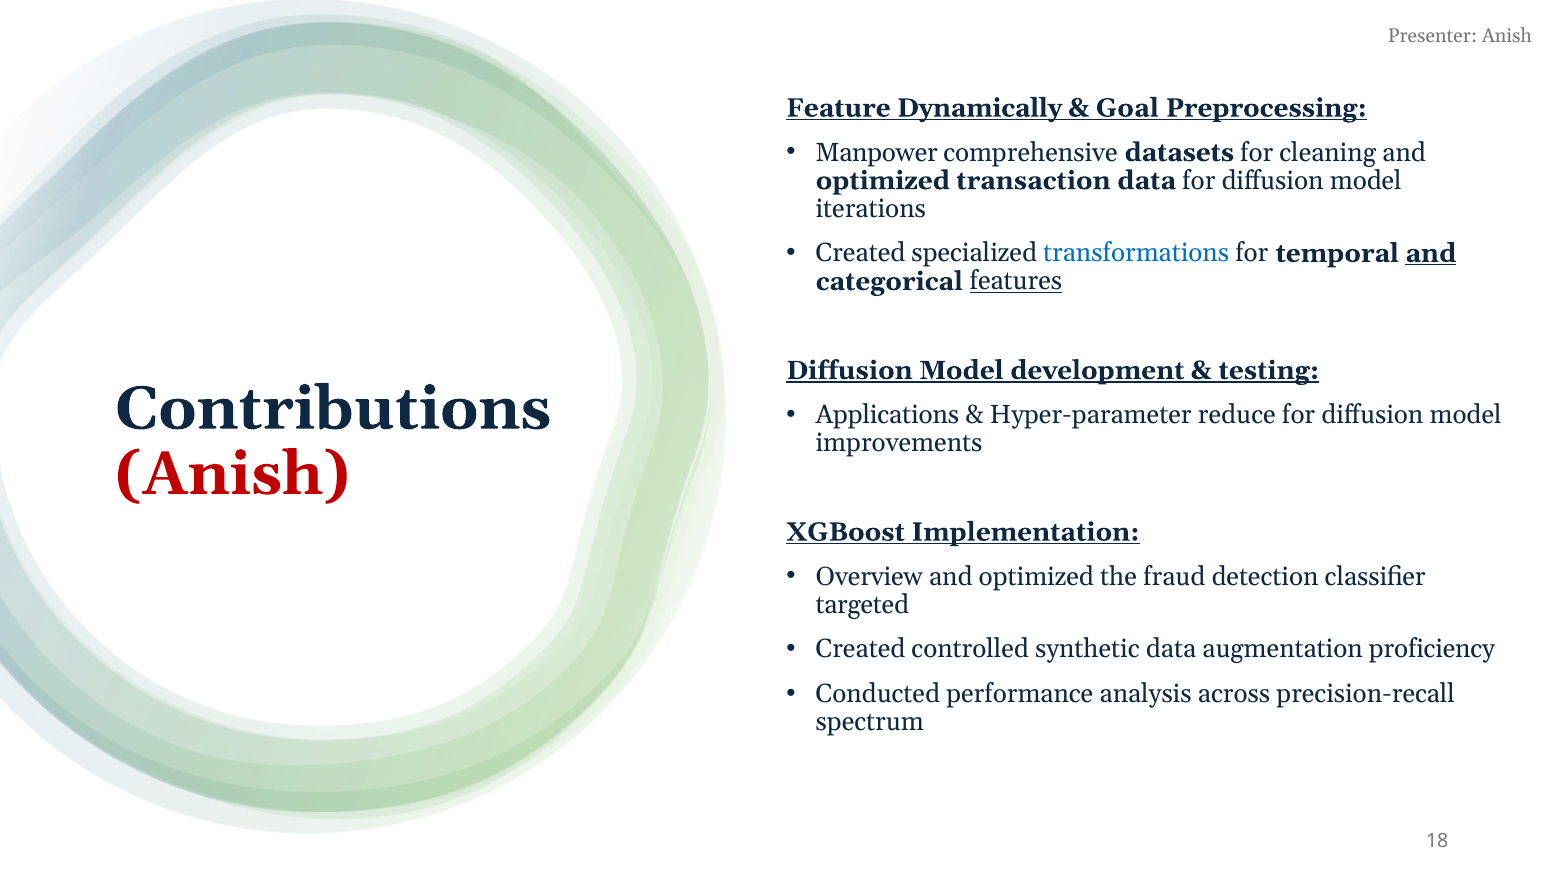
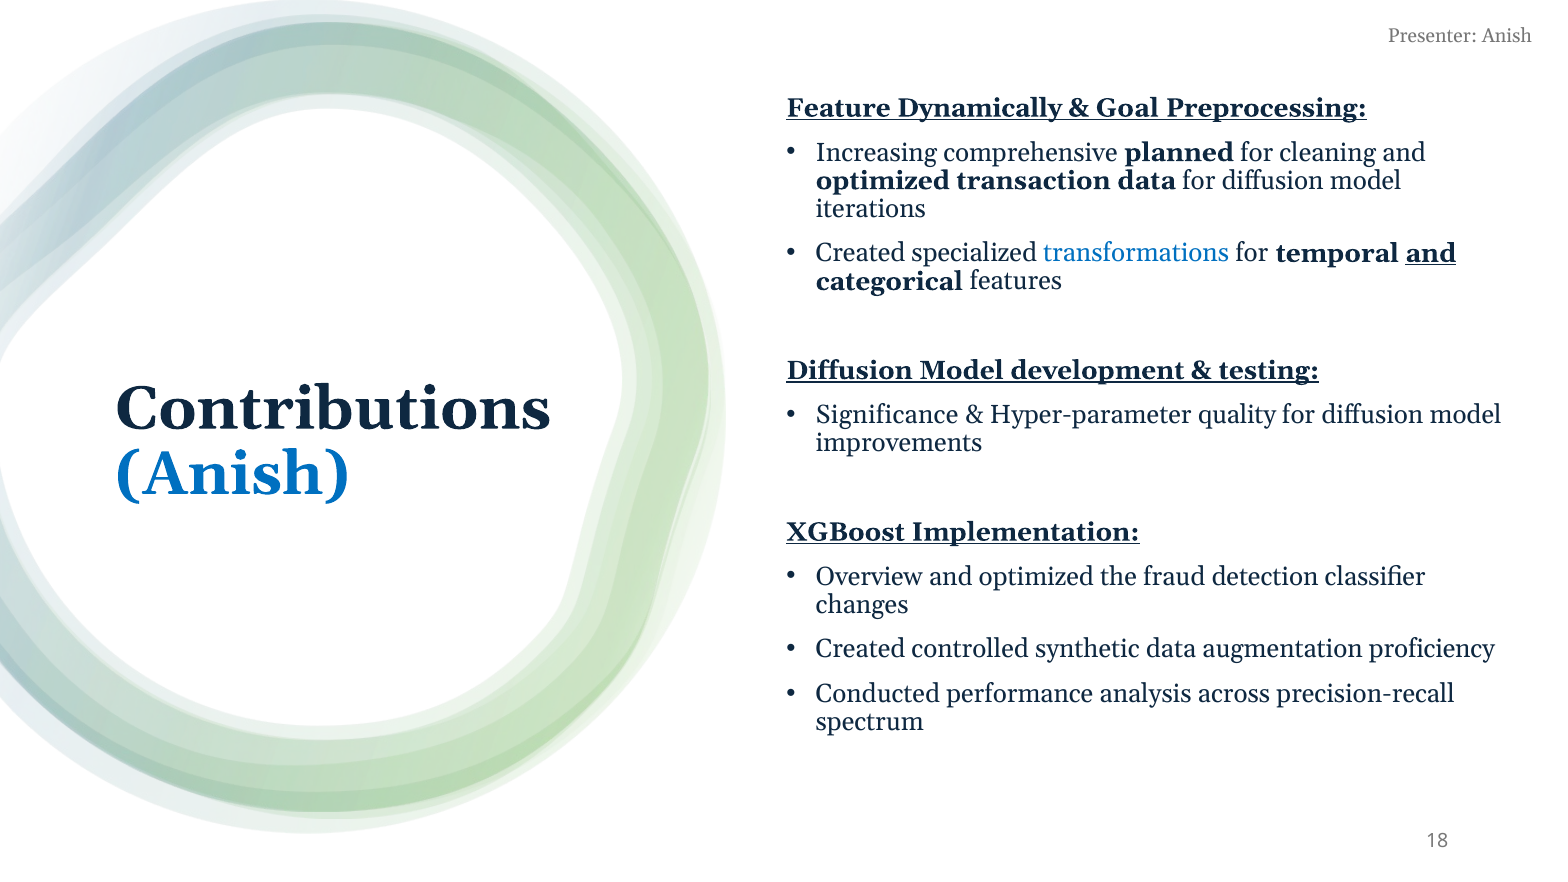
Manpower: Manpower -> Increasing
datasets: datasets -> planned
features underline: present -> none
Applications: Applications -> Significance
reduce: reduce -> quality
Anish at (233, 474) colour: red -> blue
targeted: targeted -> changes
